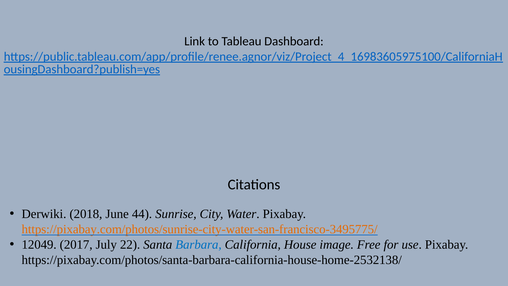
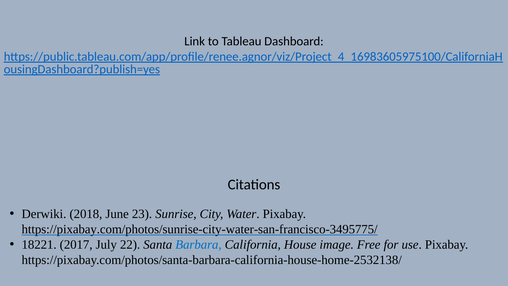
44: 44 -> 23
https://pixabay.com/photos/sunrise-city-water-san-francisco-3495775/ colour: orange -> black
12049: 12049 -> 18221
